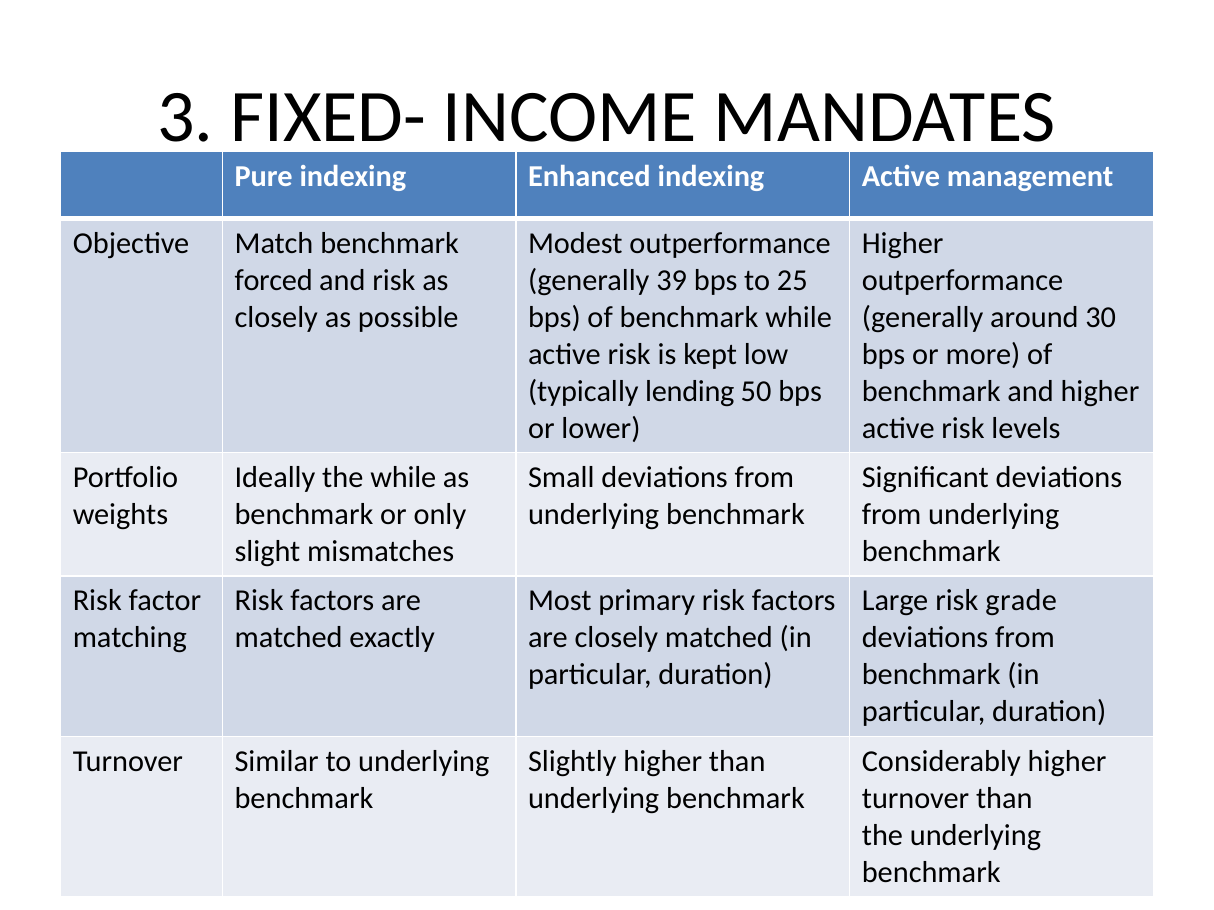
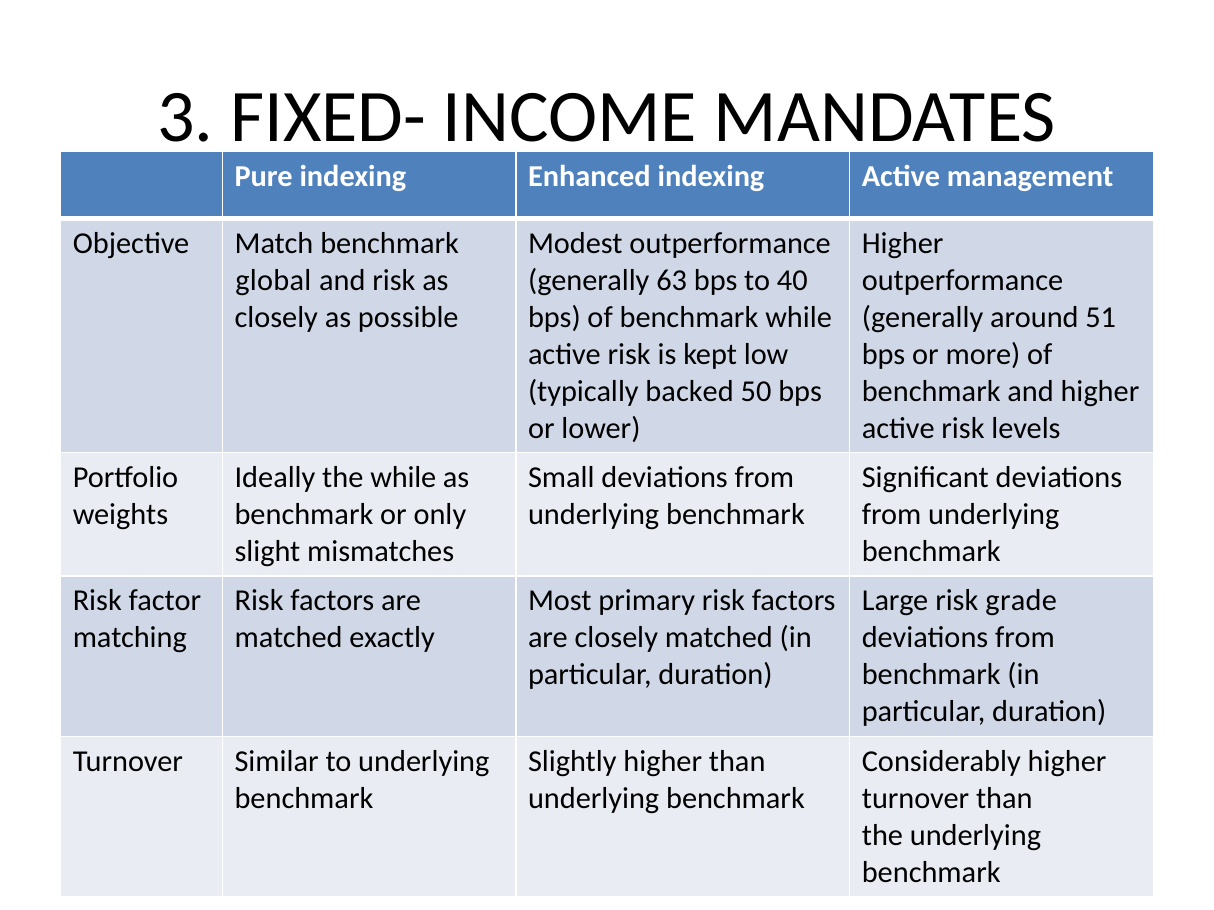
forced: forced -> global
39: 39 -> 63
25: 25 -> 40
30: 30 -> 51
lending: lending -> backed
